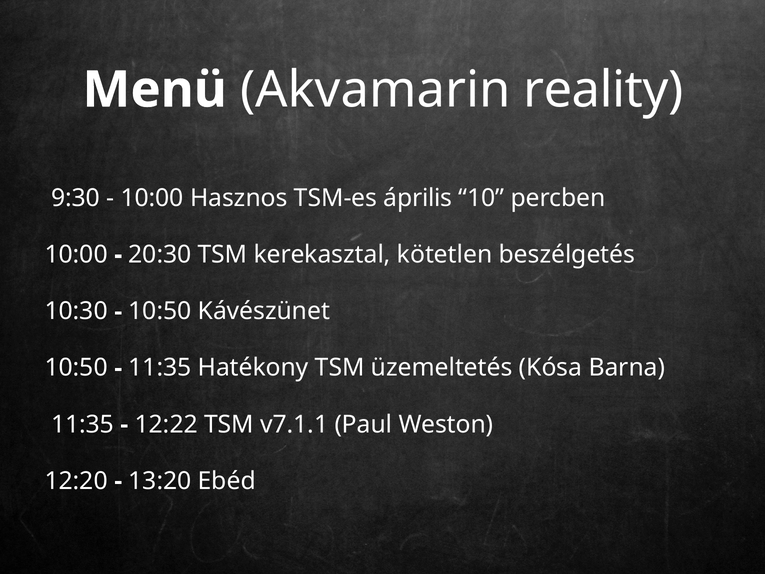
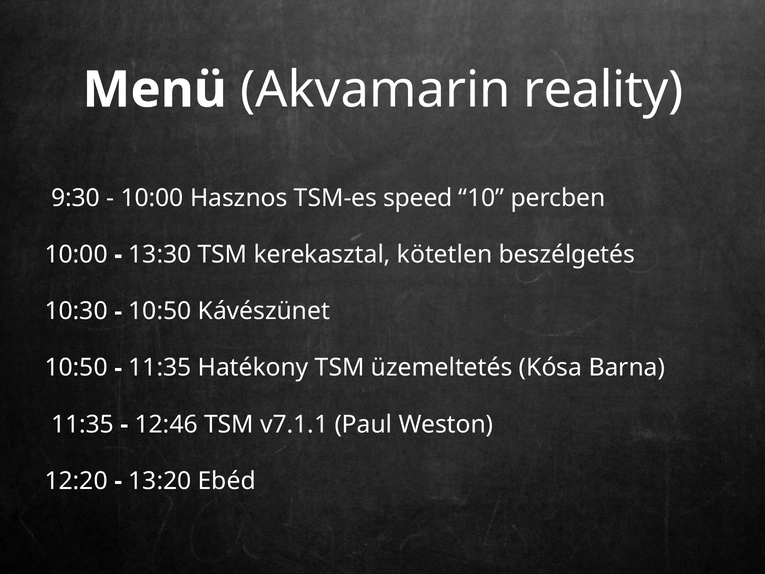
április: április -> speed
20:30: 20:30 -> 13:30
12:22: 12:22 -> 12:46
